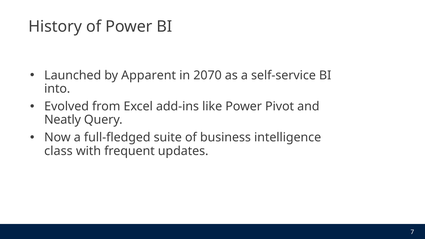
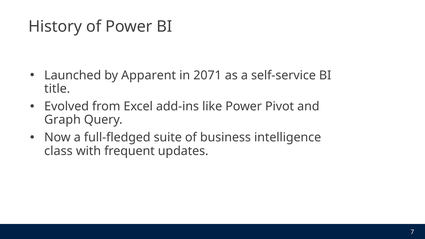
2070: 2070 -> 2071
into: into -> title
Neatly: Neatly -> Graph
